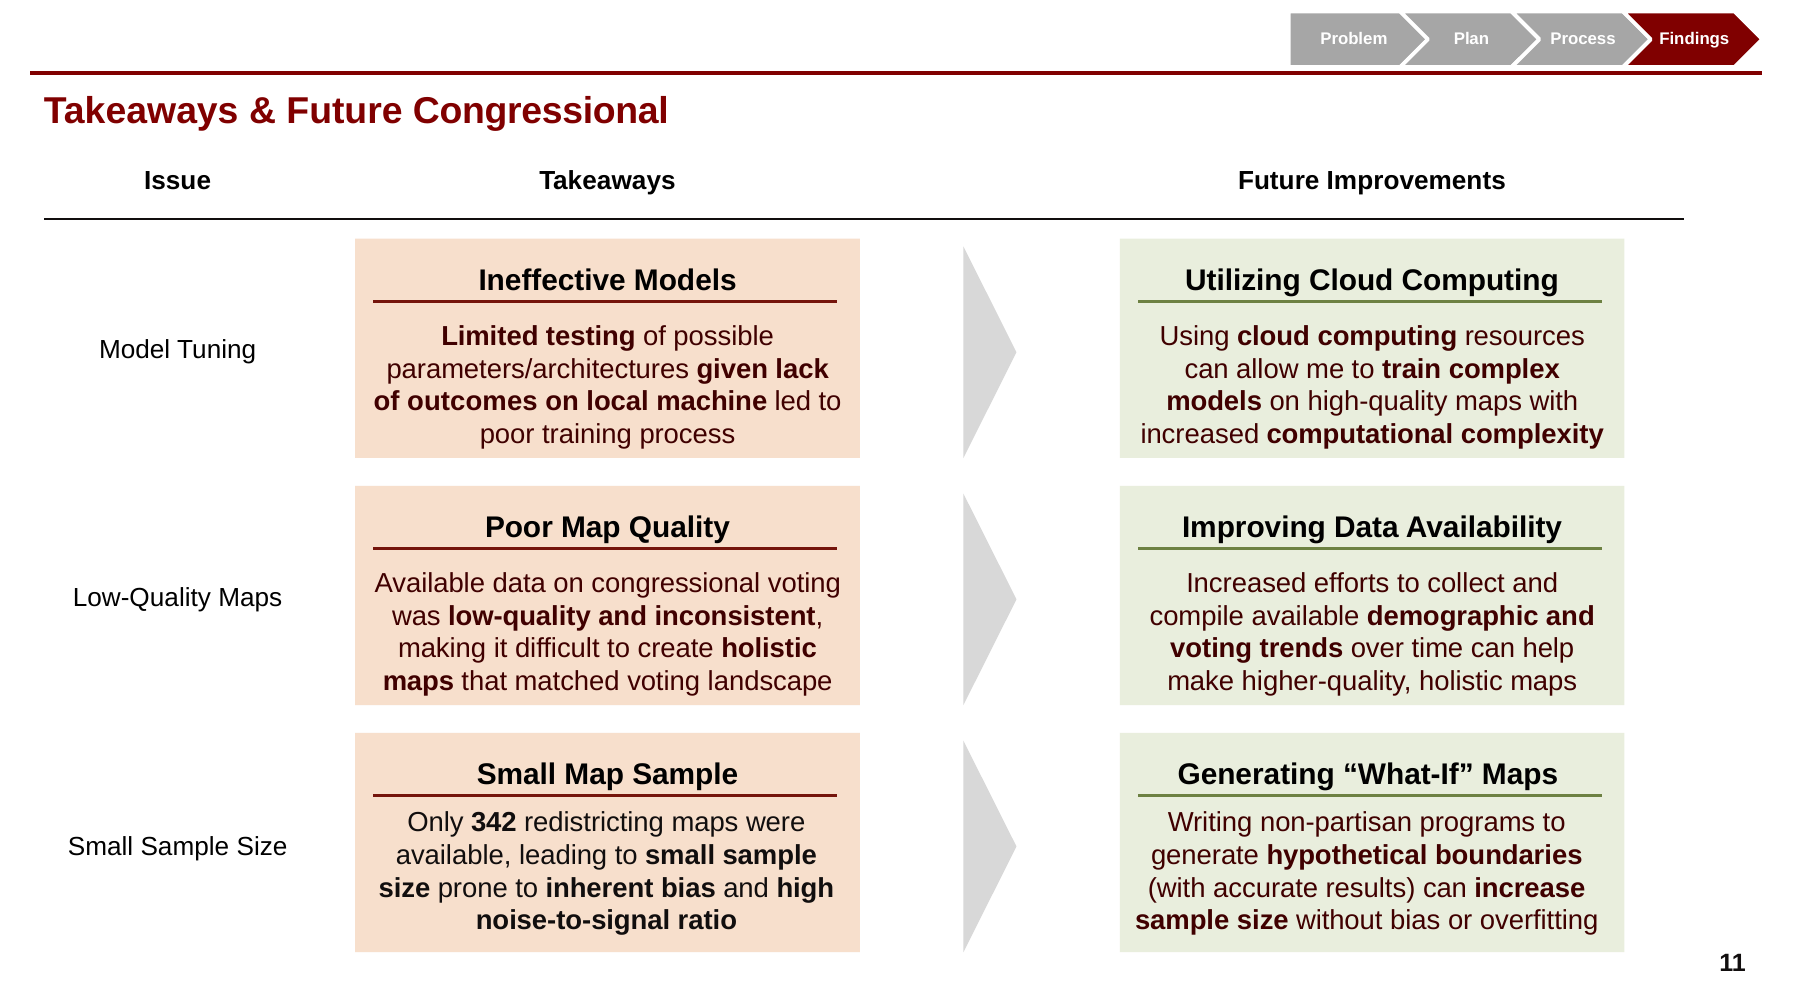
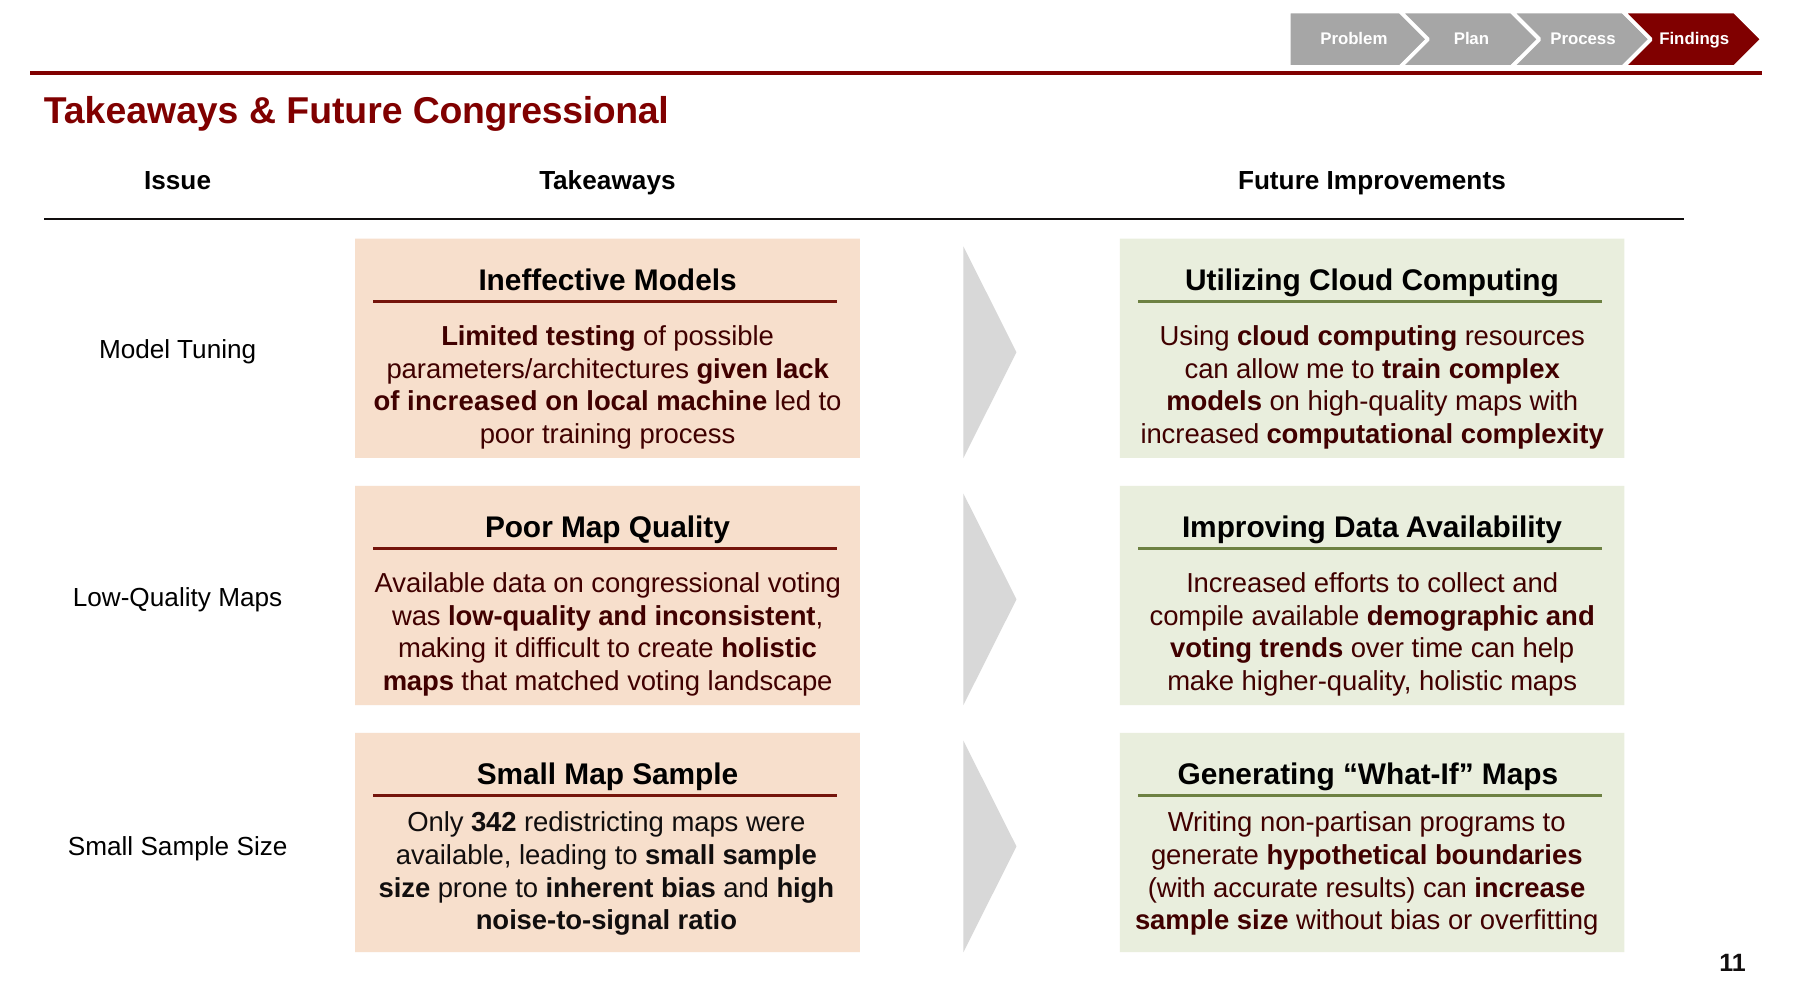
of outcomes: outcomes -> increased
